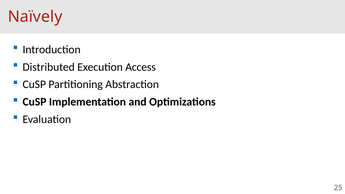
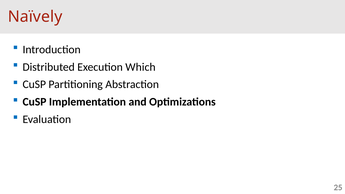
Access: Access -> Which
